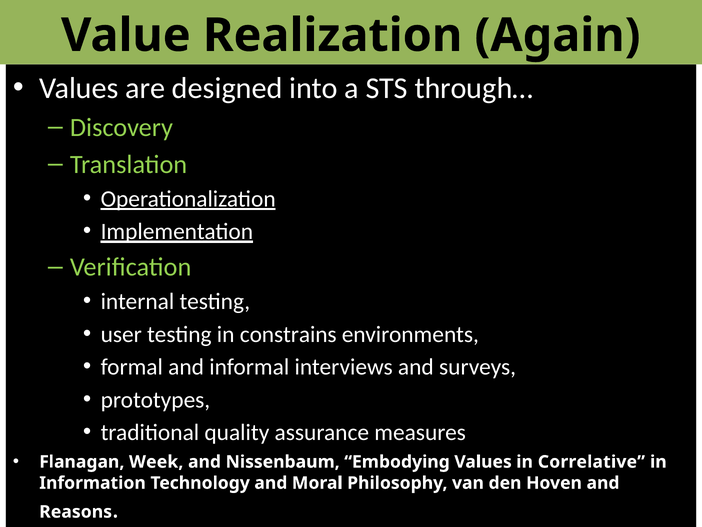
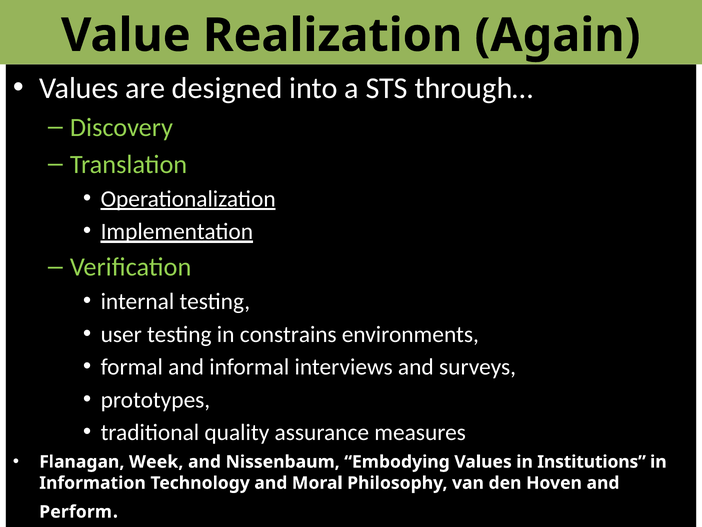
Correlative: Correlative -> Institutions
Reasons: Reasons -> Perform
